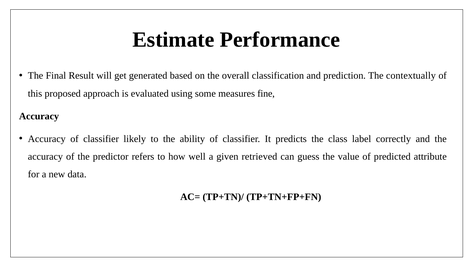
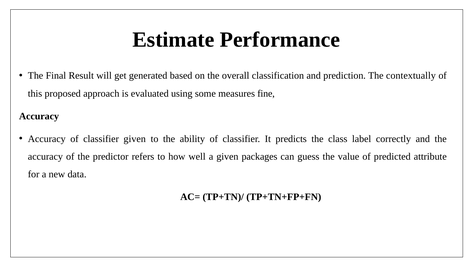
classifier likely: likely -> given
retrieved: retrieved -> packages
